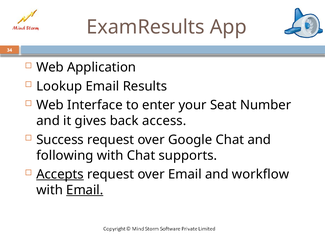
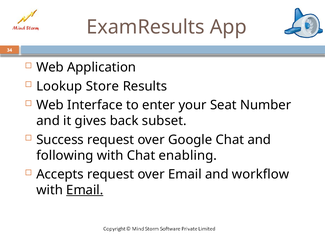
Lookup Email: Email -> Store
access: access -> subset
supports: supports -> enabling
Accepts underline: present -> none
